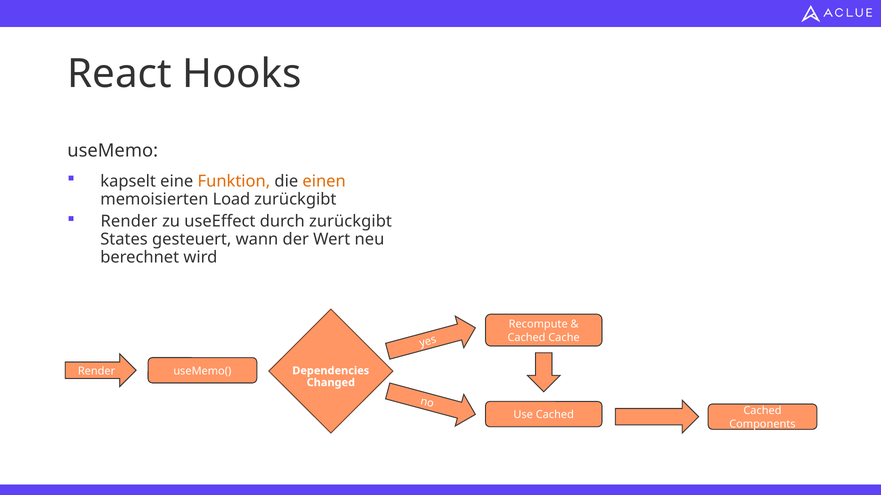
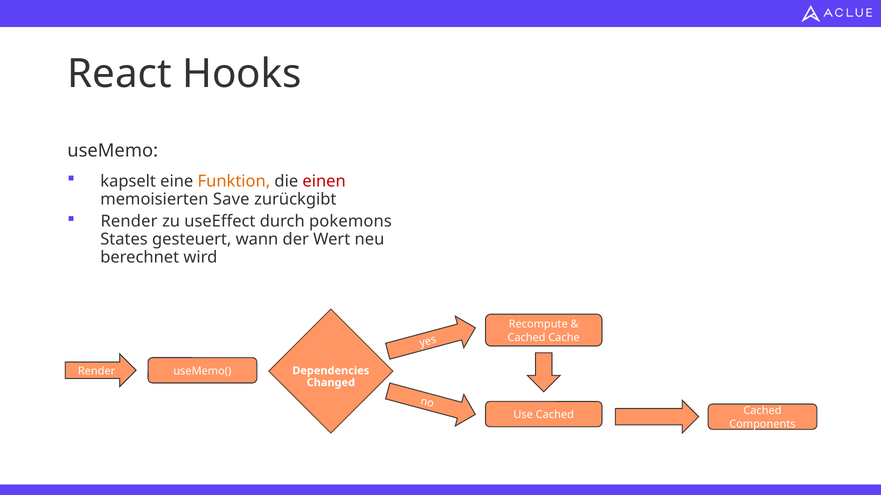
einen colour: orange -> red
Load: Load -> Save
durch zurückgibt: zurückgibt -> pokemons
